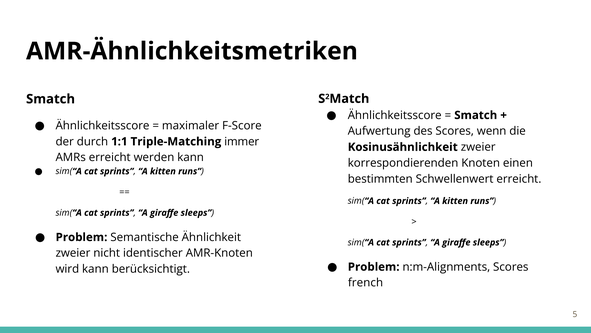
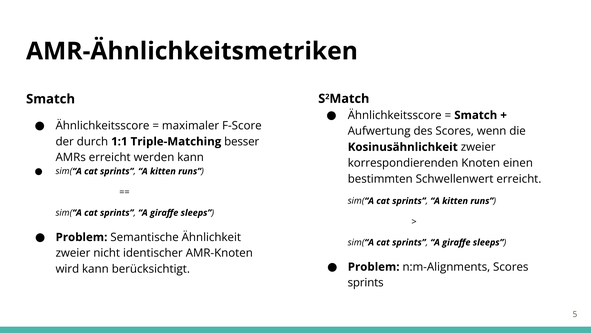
immer: immer -> besser
french at (366, 282): french -> sprints
